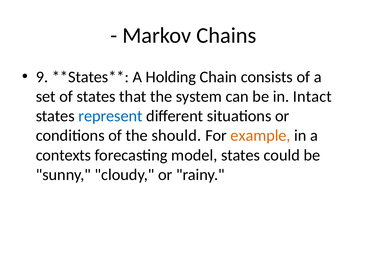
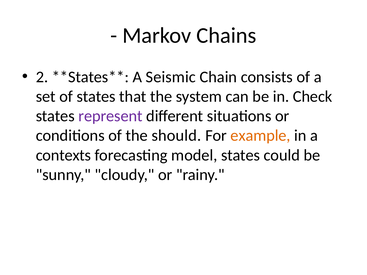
9: 9 -> 2
Holding: Holding -> Seismic
Intact: Intact -> Check
represent colour: blue -> purple
